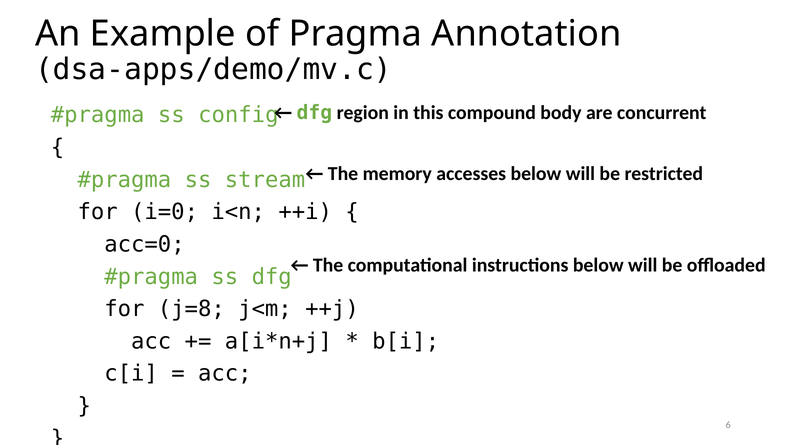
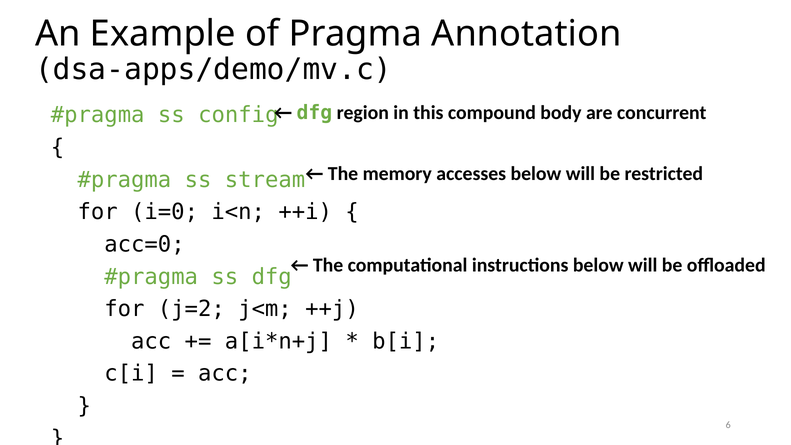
j=8: j=8 -> j=2
